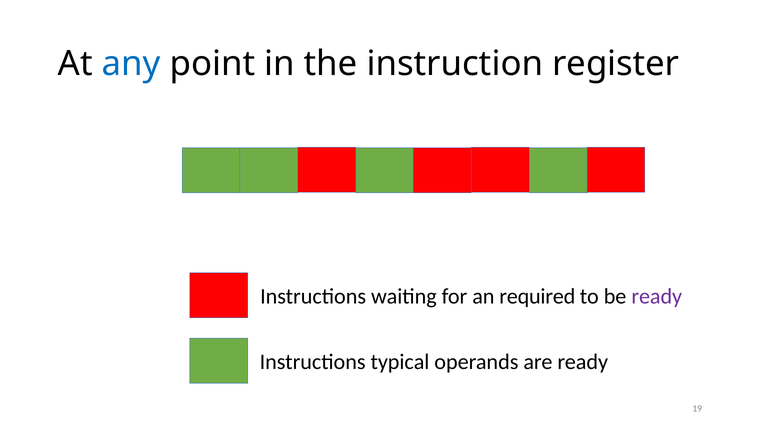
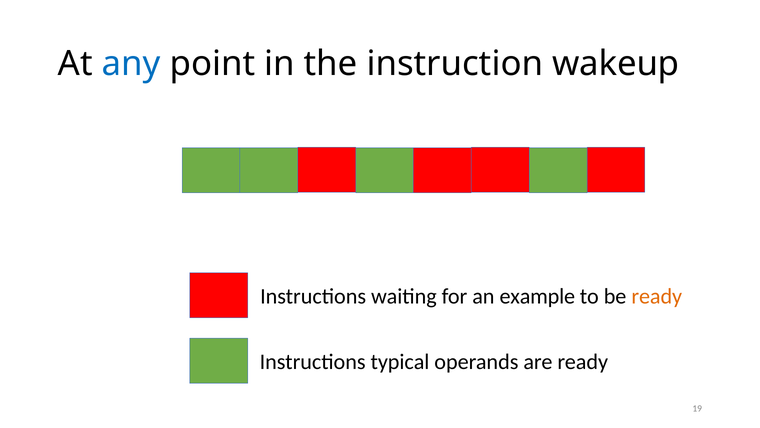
register: register -> wakeup
required: required -> example
ready at (657, 296) colour: purple -> orange
